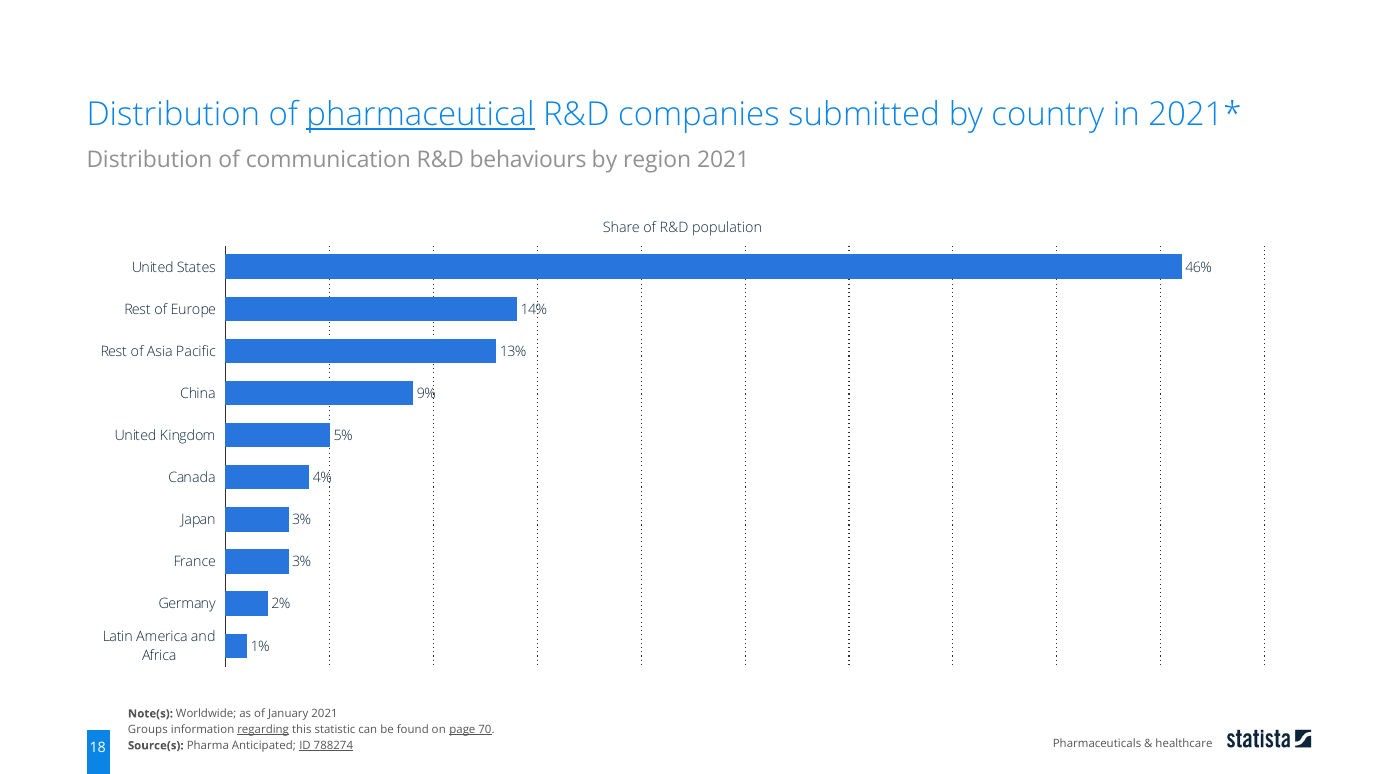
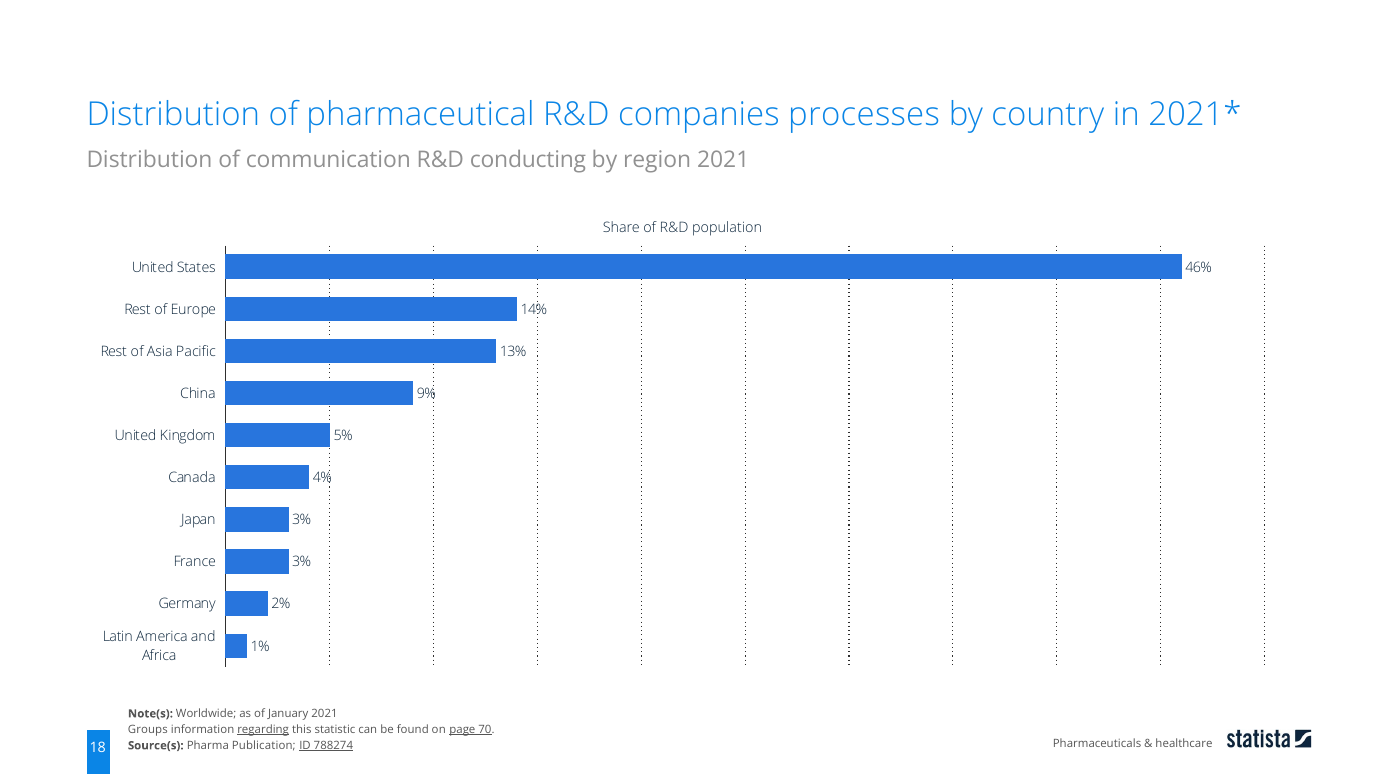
pharmaceutical underline: present -> none
submitted: submitted -> processes
behaviours: behaviours -> conducting
Anticipated: Anticipated -> Publication
